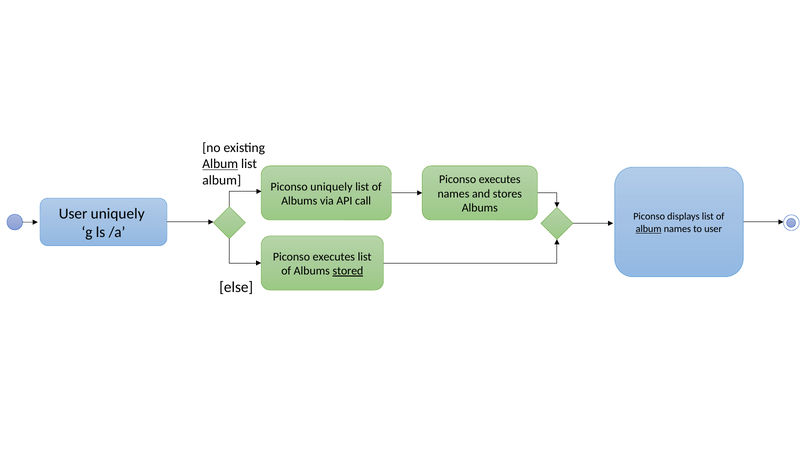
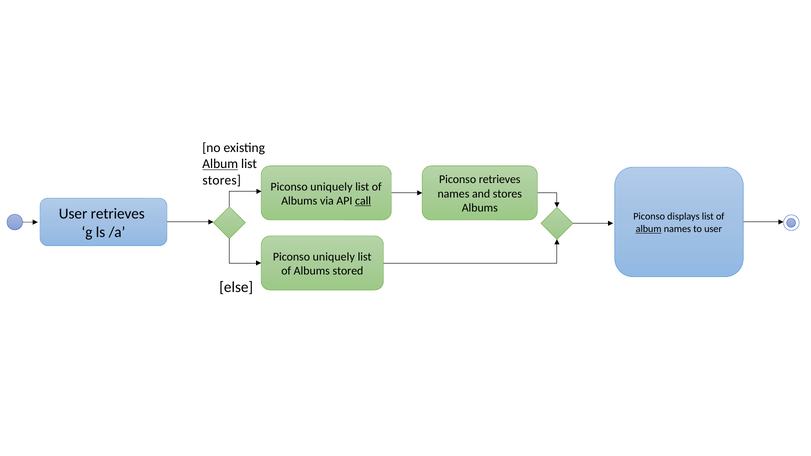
album at (222, 180): album -> stores
executes at (500, 180): executes -> retrieves
call underline: none -> present
User uniquely: uniquely -> retrieves
executes at (334, 257): executes -> uniquely
stored underline: present -> none
